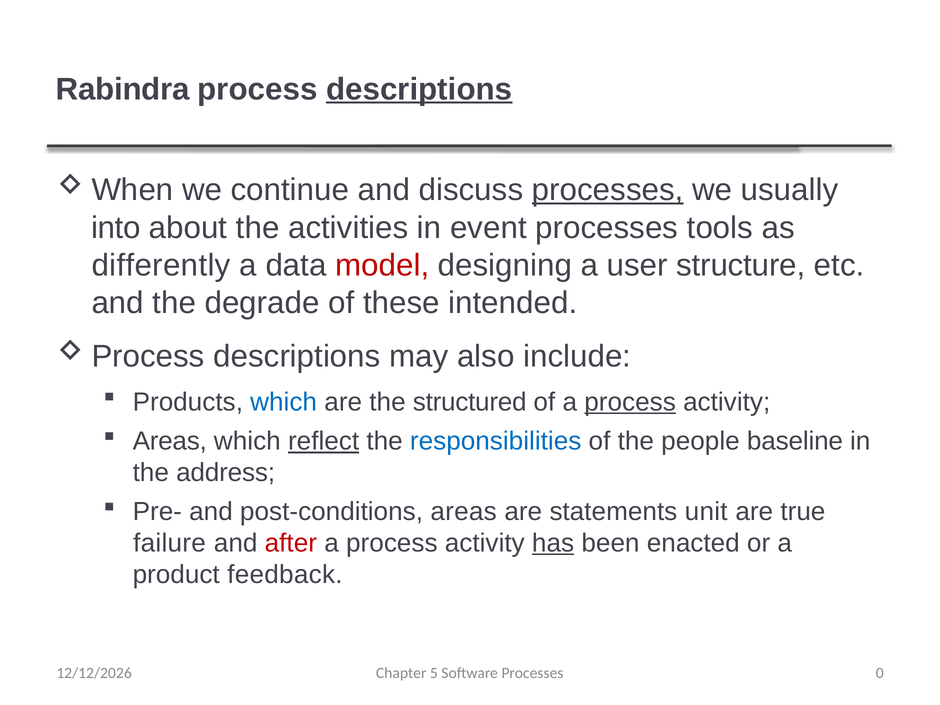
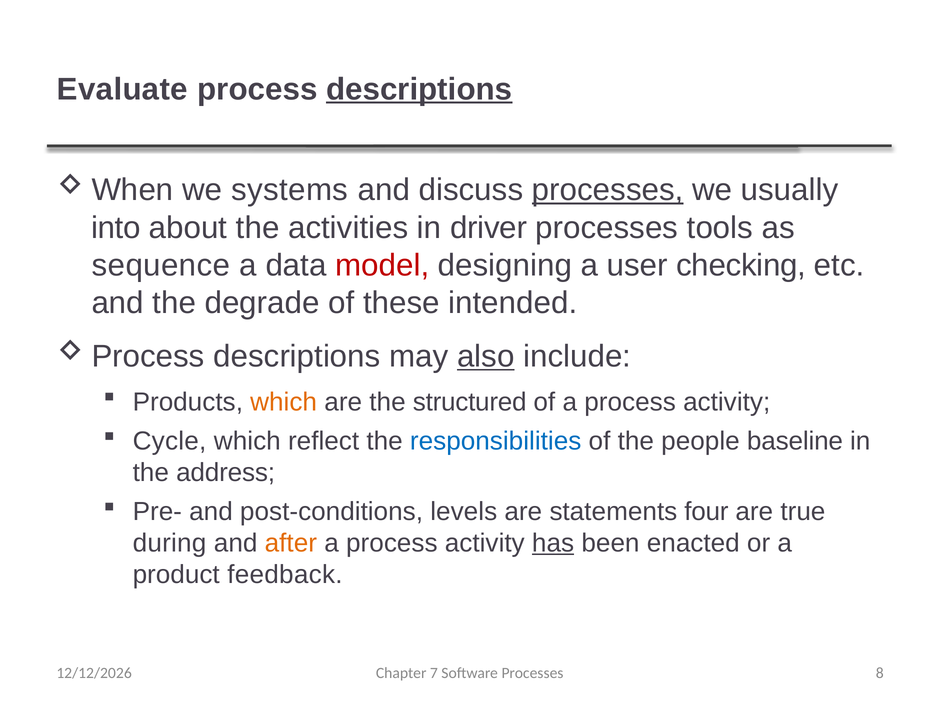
Rabindra: Rabindra -> Evaluate
continue: continue -> systems
event: event -> driver
differently: differently -> sequence
structure: structure -> checking
also underline: none -> present
which at (284, 402) colour: blue -> orange
process at (630, 402) underline: present -> none
Areas at (170, 441): Areas -> Cycle
reflect underline: present -> none
post-conditions areas: areas -> levels
unit: unit -> four
failure: failure -> during
after colour: red -> orange
5: 5 -> 7
0: 0 -> 8
